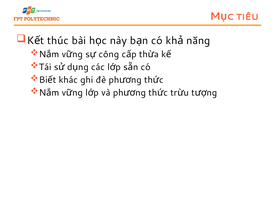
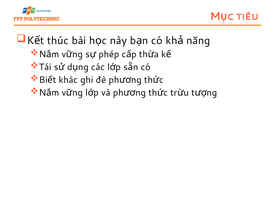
công: công -> phép
